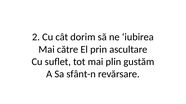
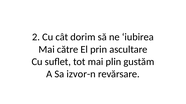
sfânt-n: sfânt-n -> izvor-n
